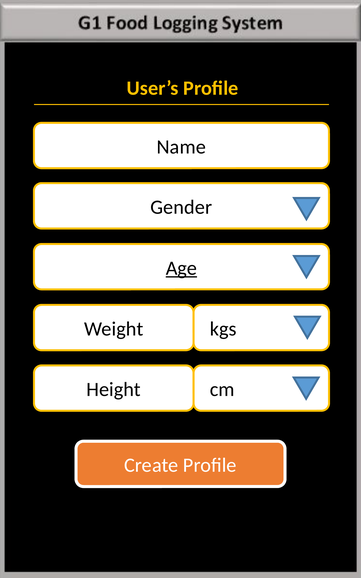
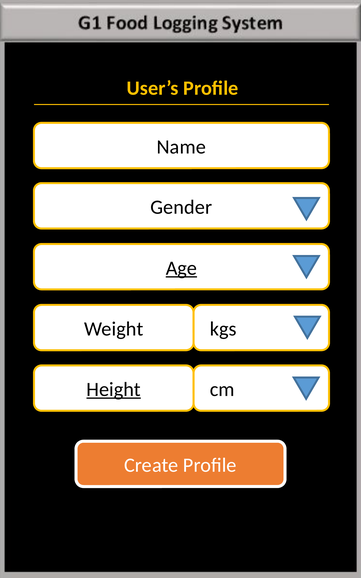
Height underline: none -> present
